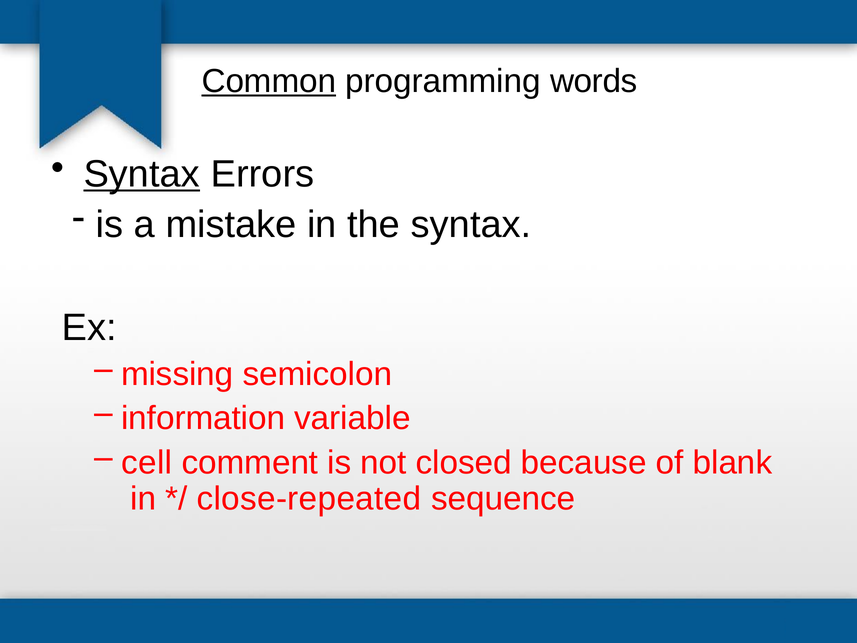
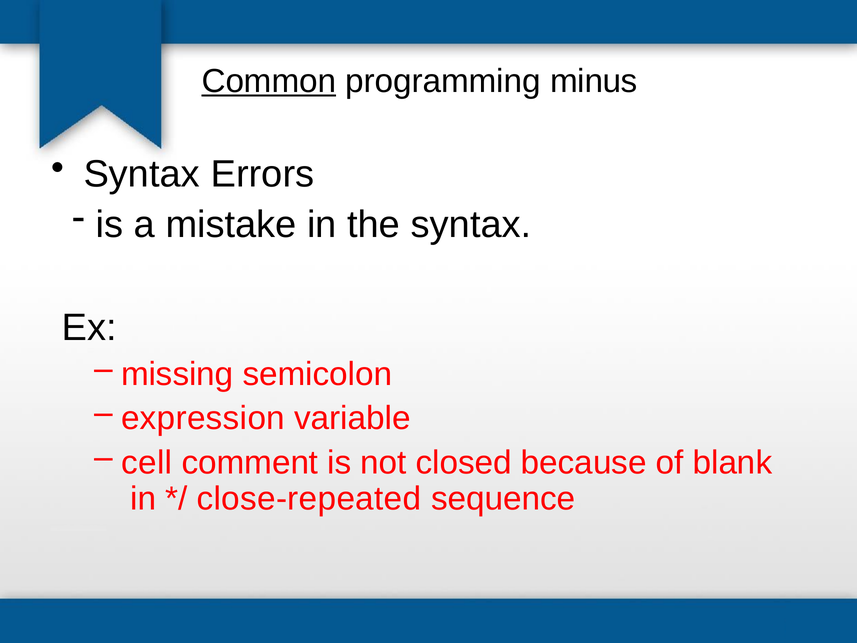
words: words -> minus
Syntax at (142, 174) underline: present -> none
information: information -> expression
